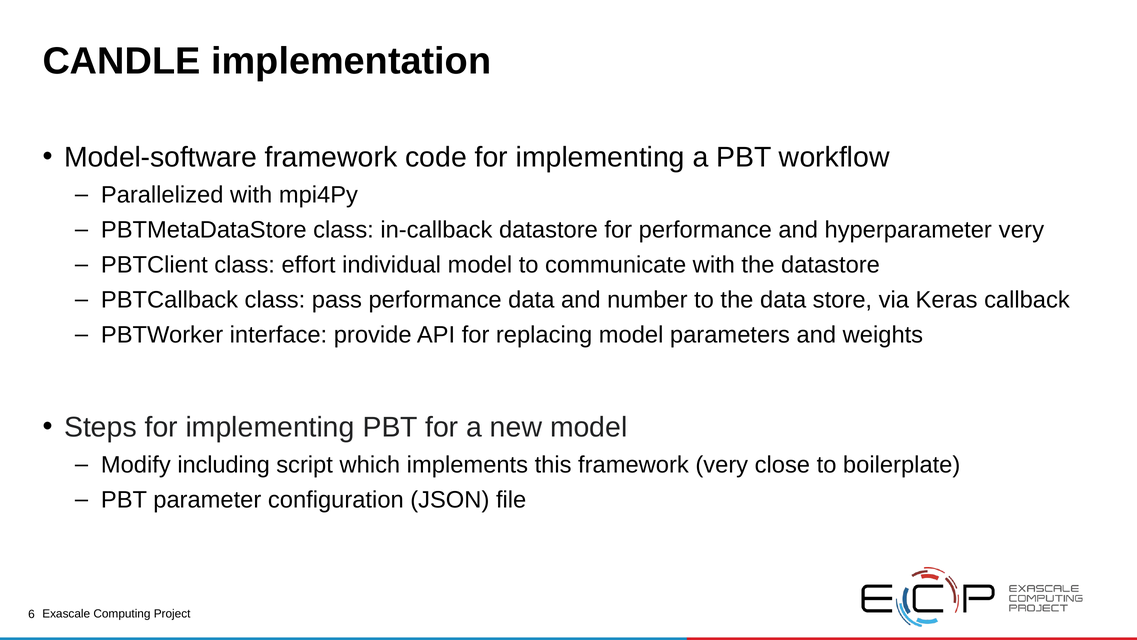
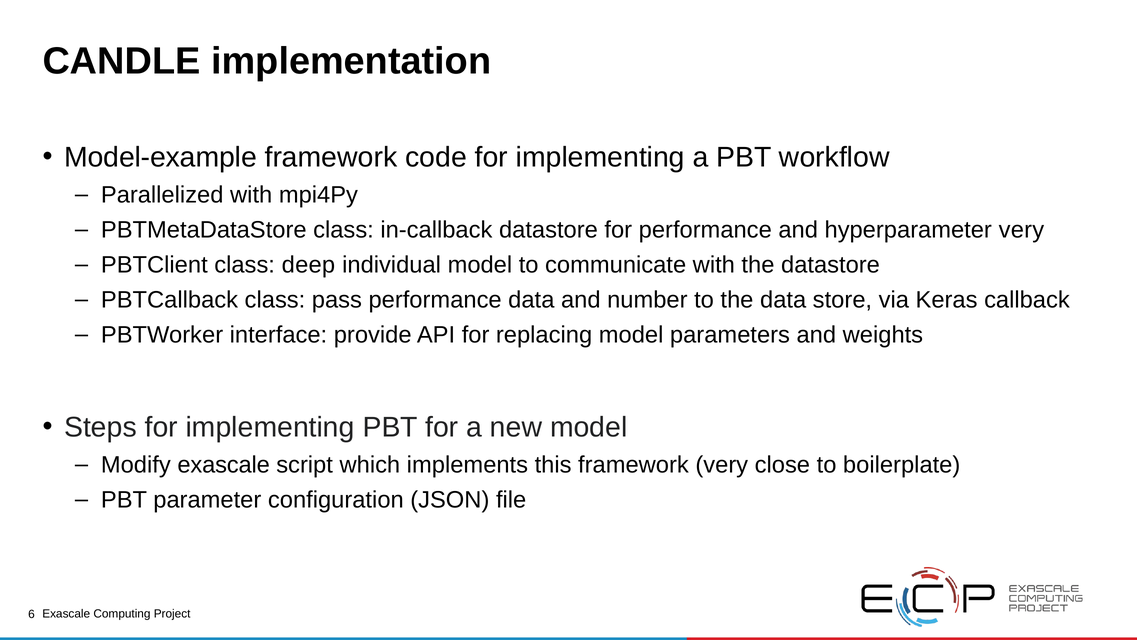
Model-software: Model-software -> Model-example
effort: effort -> deep
Modify including: including -> exascale
